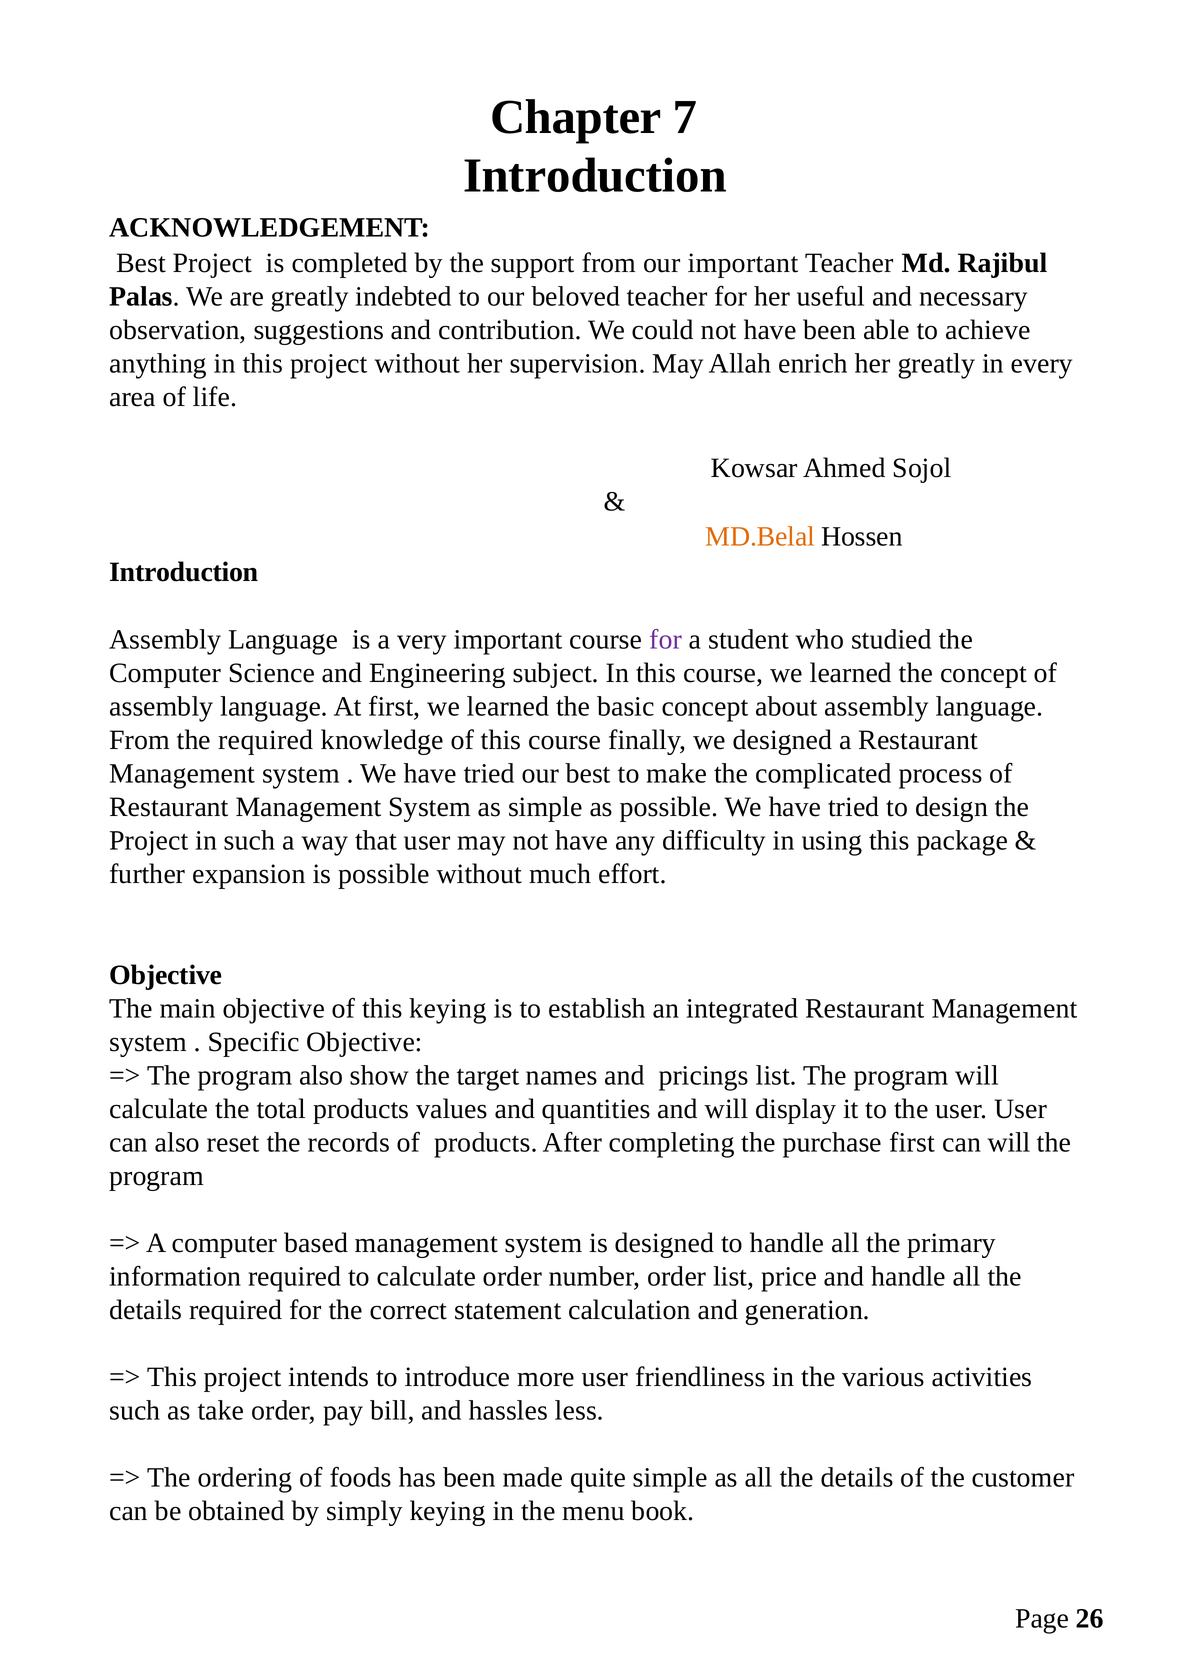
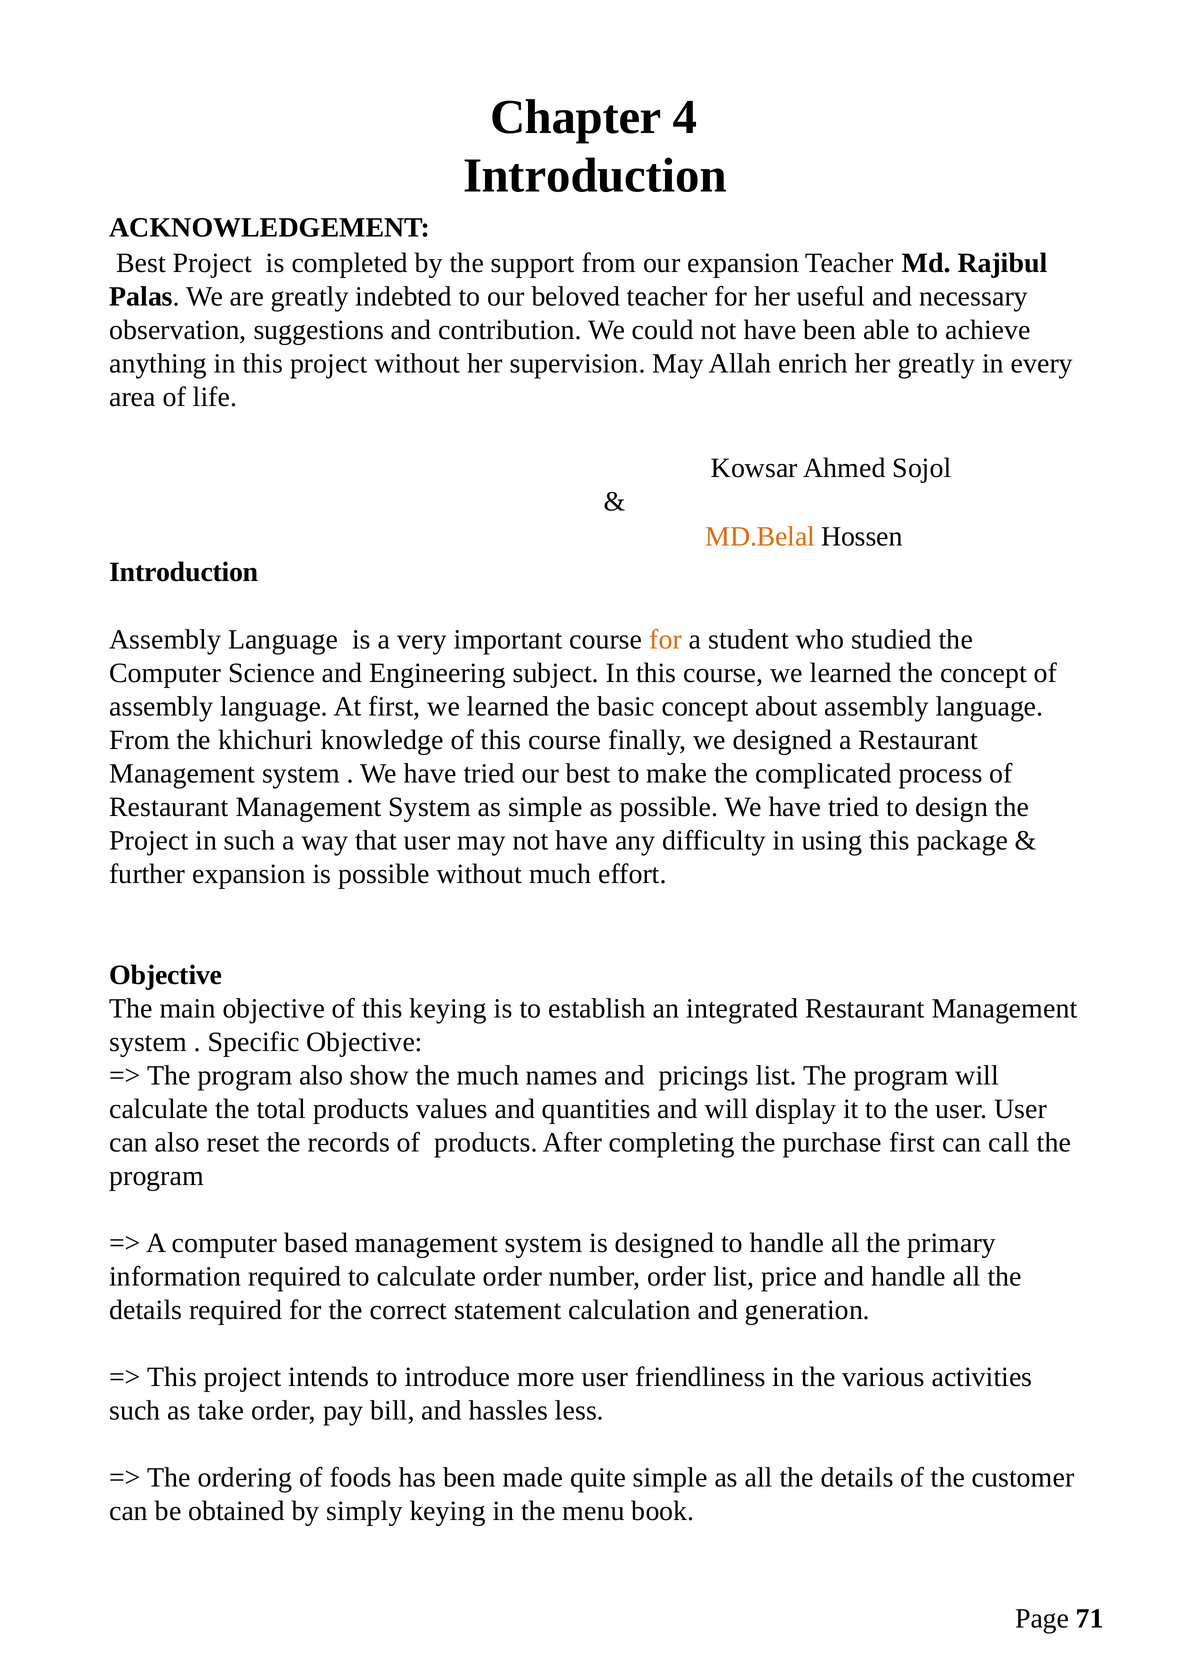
7: 7 -> 4
our important: important -> expansion
for at (666, 640) colour: purple -> orange
the required: required -> khichuri
the target: target -> much
can will: will -> call
26: 26 -> 71
